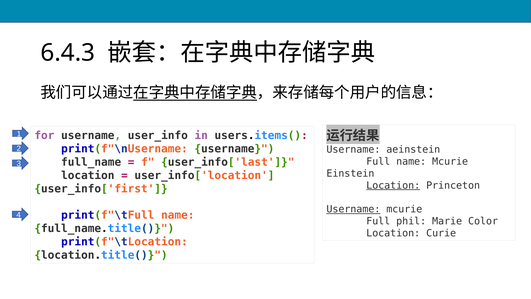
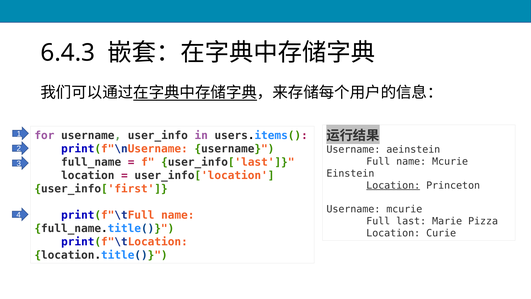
Username at (353, 209) underline: present -> none
phil: phil -> last
Color: Color -> Pizza
